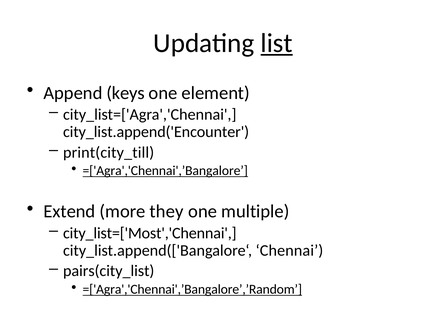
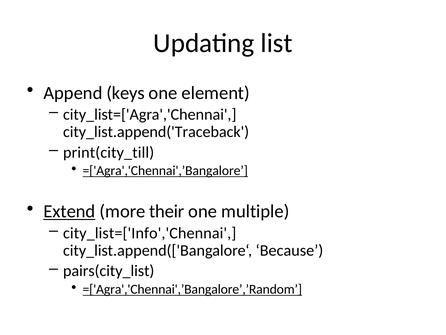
list underline: present -> none
city_list.append('Encounter: city_list.append('Encounter -> city_list.append('Traceback
Extend underline: none -> present
they: they -> their
city_list=['Most','Chennai: city_list=['Most','Chennai -> city_list=['Info','Chennai
Chennai: Chennai -> Because
